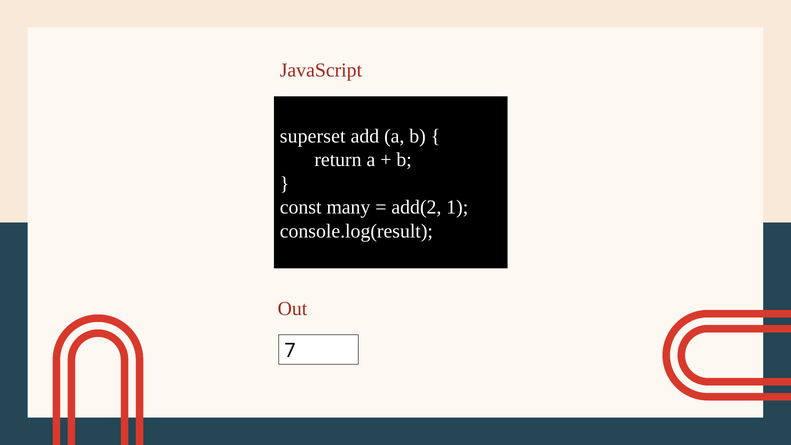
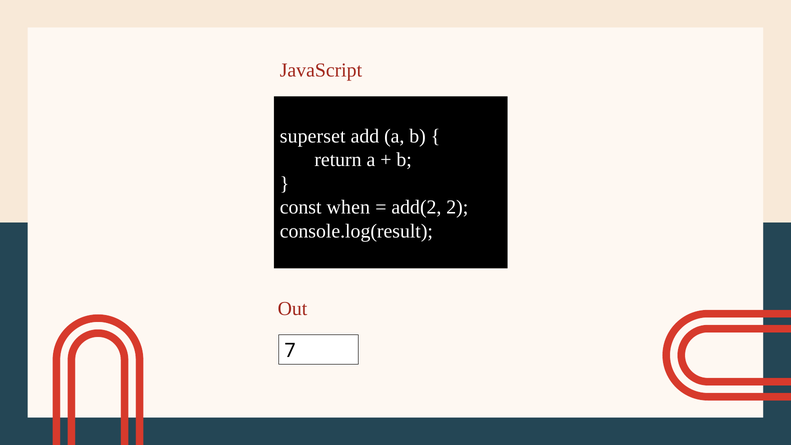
many: many -> when
1: 1 -> 2
